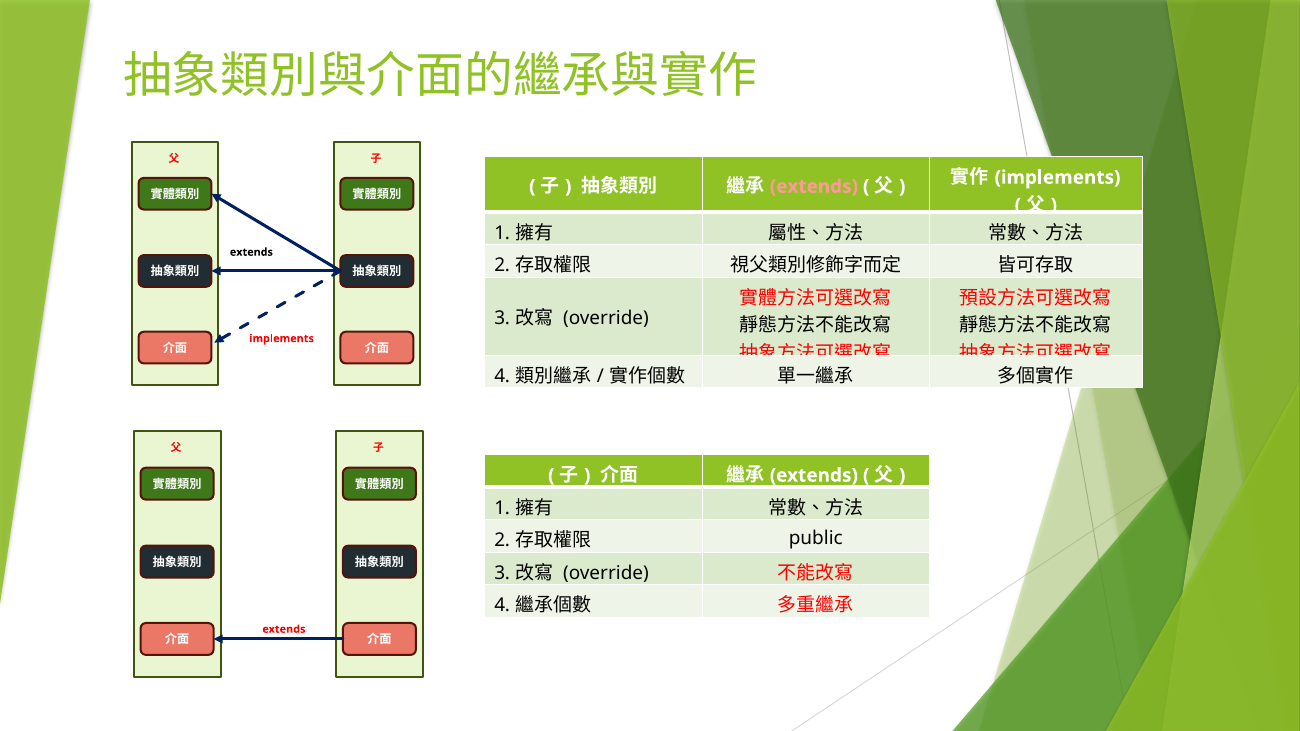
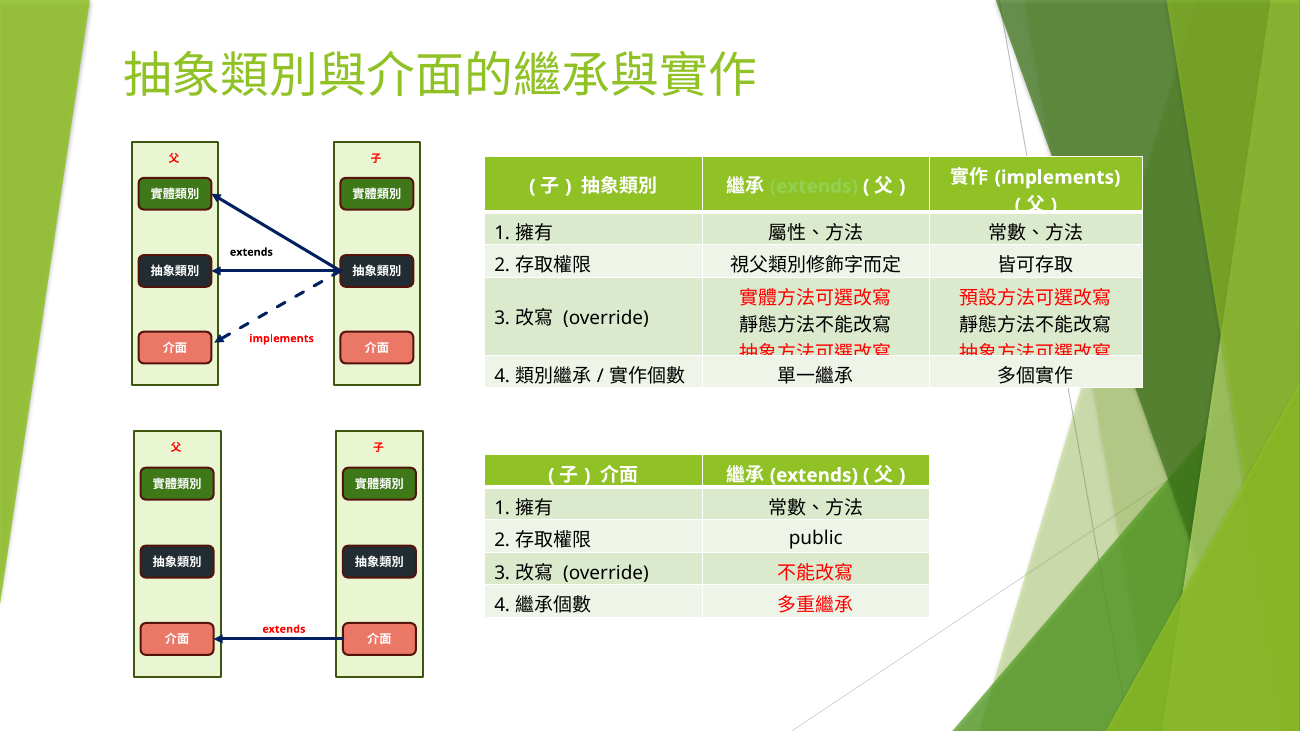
extends at (814, 187) colour: pink -> light green
